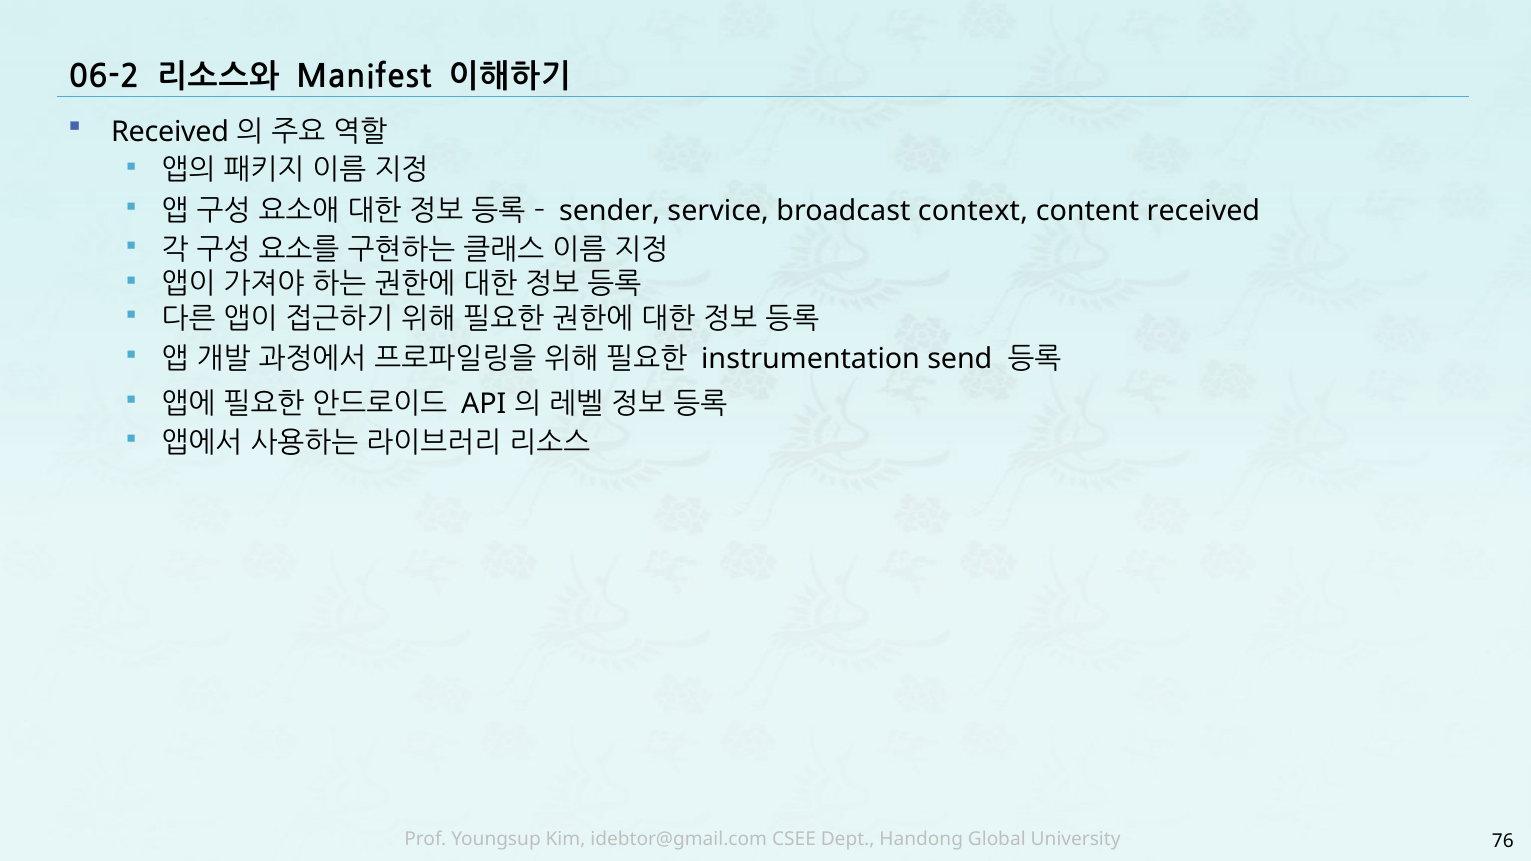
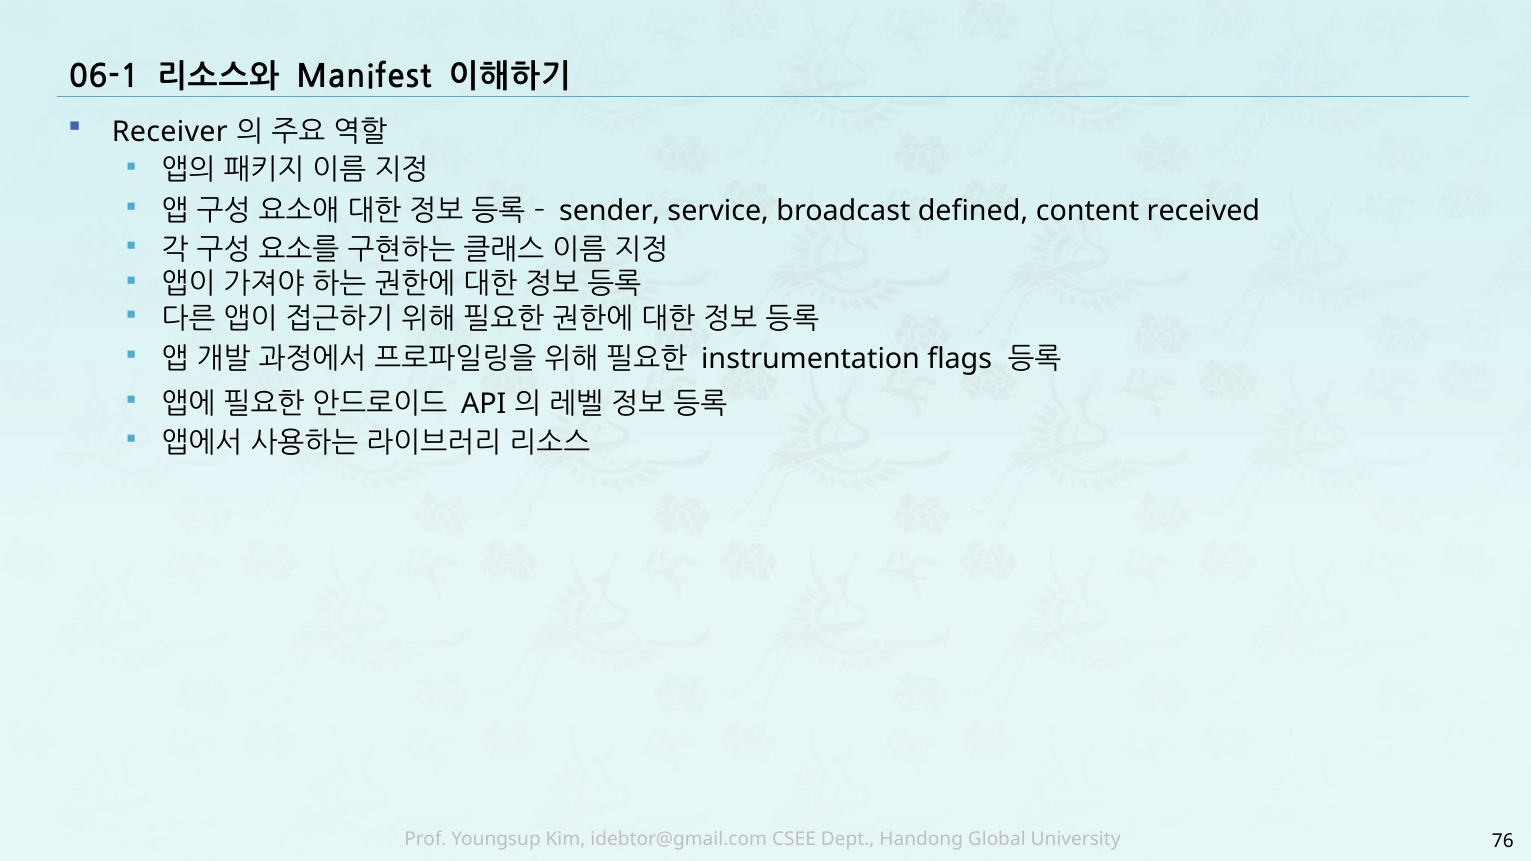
06-2: 06-2 -> 06-1
Received at (170, 132): Received -> Receiver
context: context -> defined
send: send -> flags
